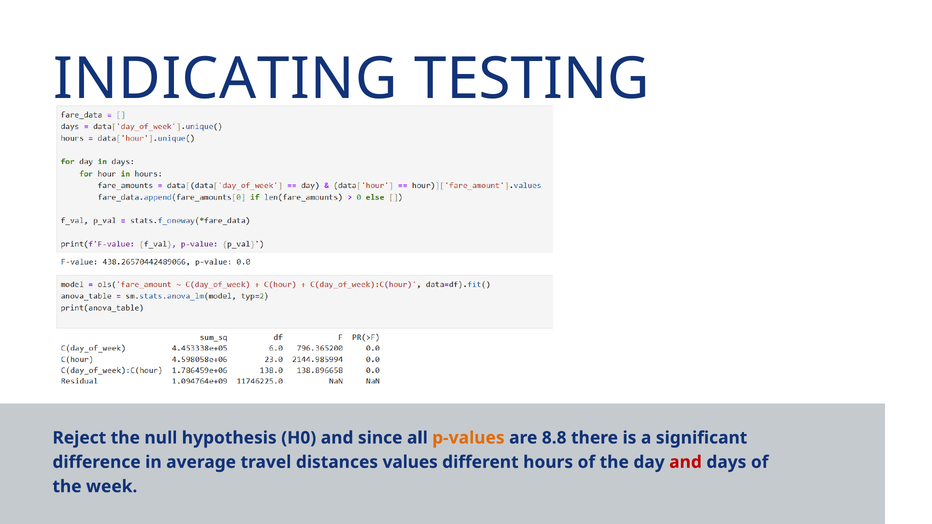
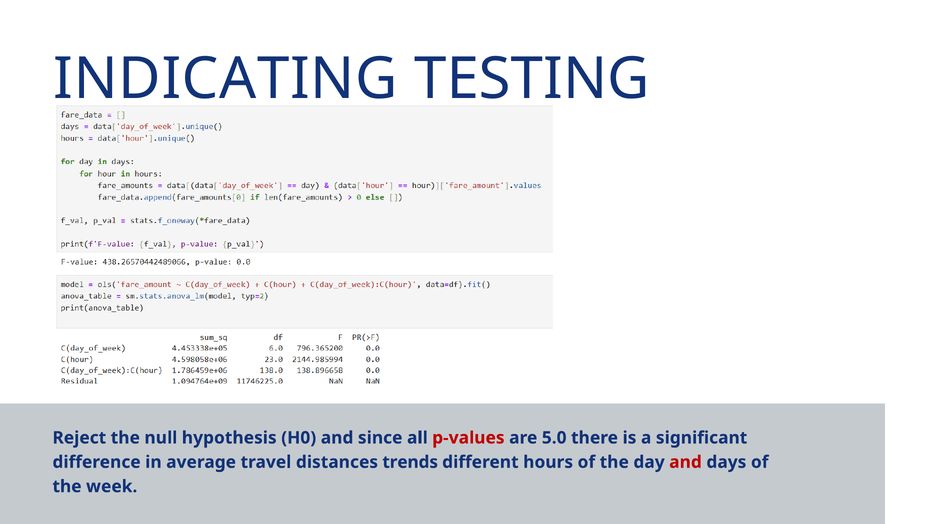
p-values colour: orange -> red
8.8: 8.8 -> 5.0
values: values -> trends
